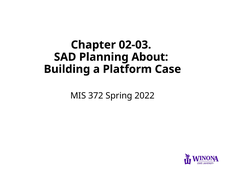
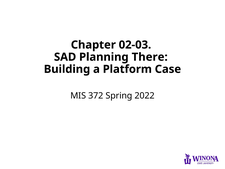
About: About -> There
